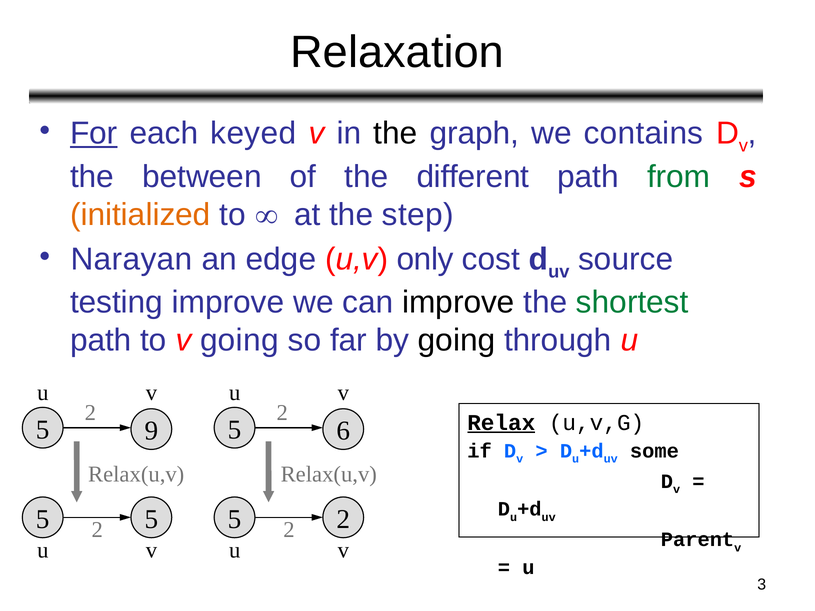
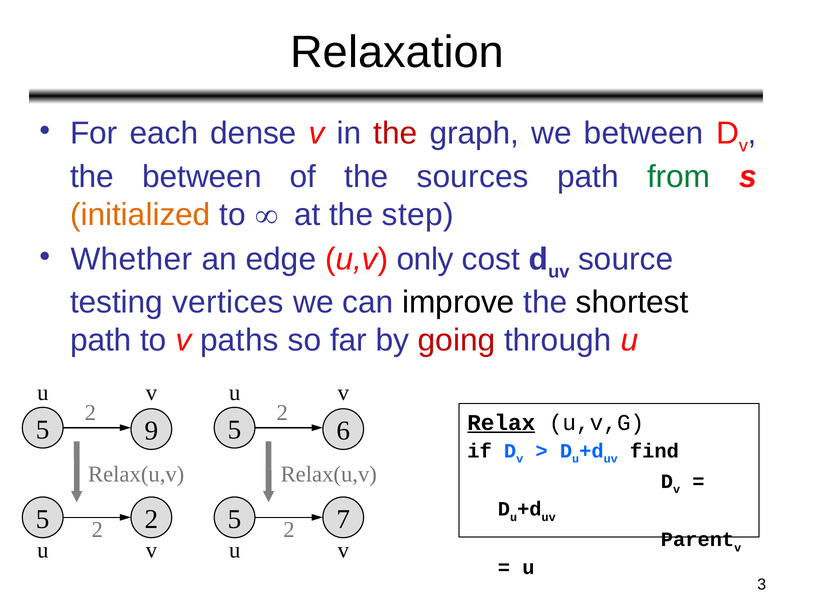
For underline: present -> none
keyed: keyed -> dense
the at (395, 134) colour: black -> red
we contains: contains -> between
different: different -> sources
Narayan: Narayan -> Whether
testing improve: improve -> vertices
shortest colour: green -> black
v going: going -> paths
going at (457, 341) colour: black -> red
some: some -> find
5 5: 5 -> 2
5 2: 2 -> 7
